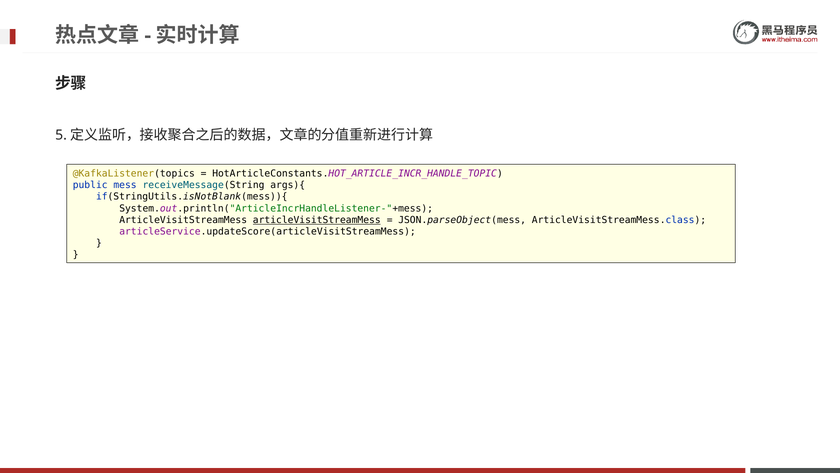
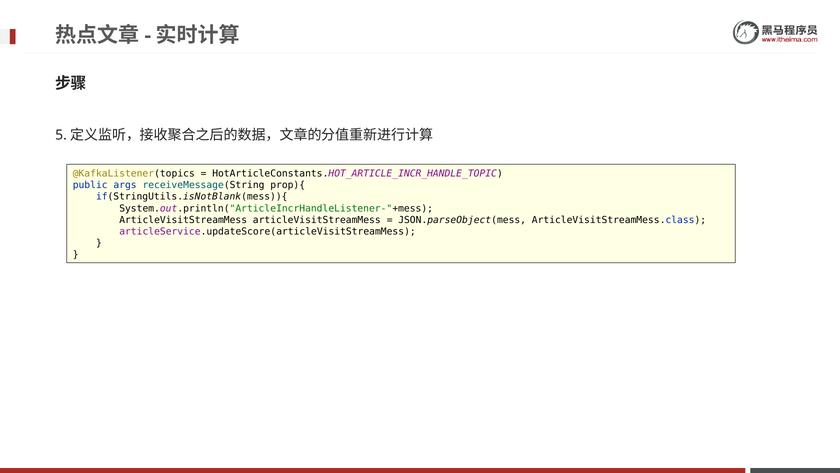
mess: mess -> args
args){: args){ -> prop){
articleVisitStreamMess at (317, 220) underline: present -> none
